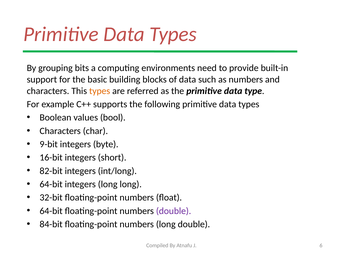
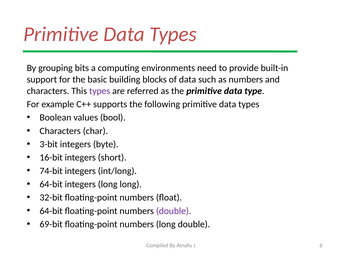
types at (100, 91) colour: orange -> purple
9-bit: 9-bit -> 3-bit
82-bit: 82-bit -> 74-bit
84-bit: 84-bit -> 69-bit
